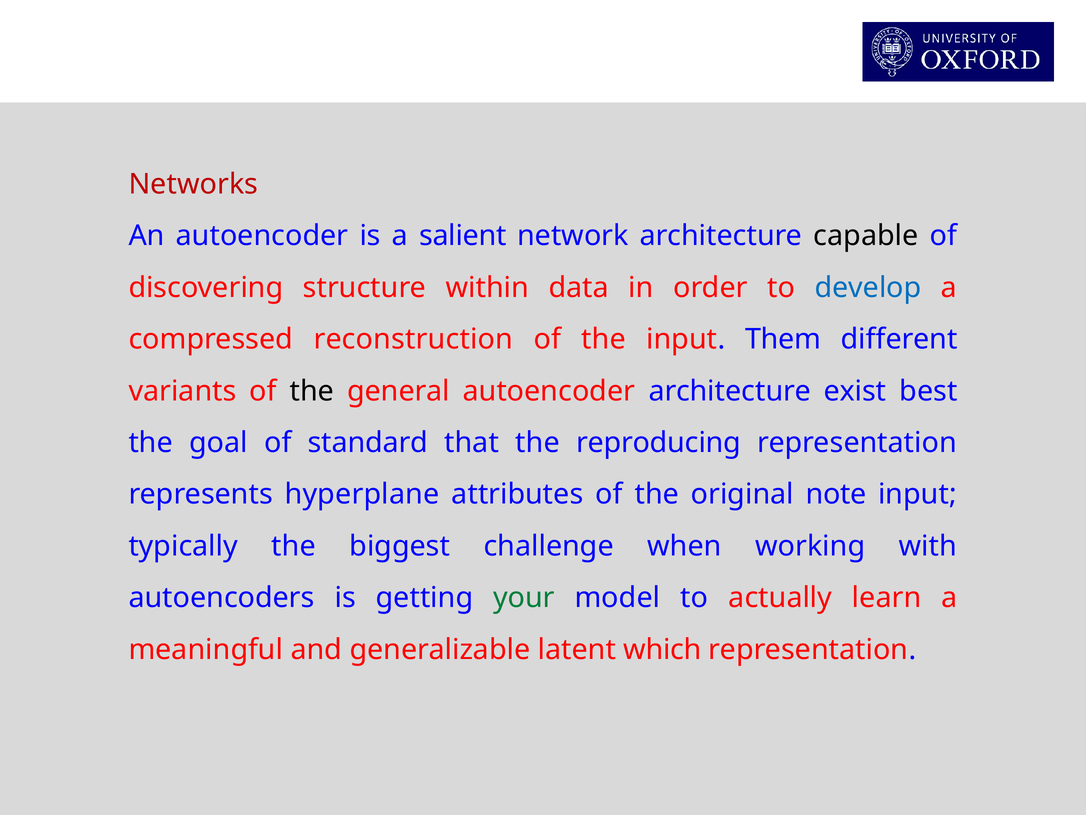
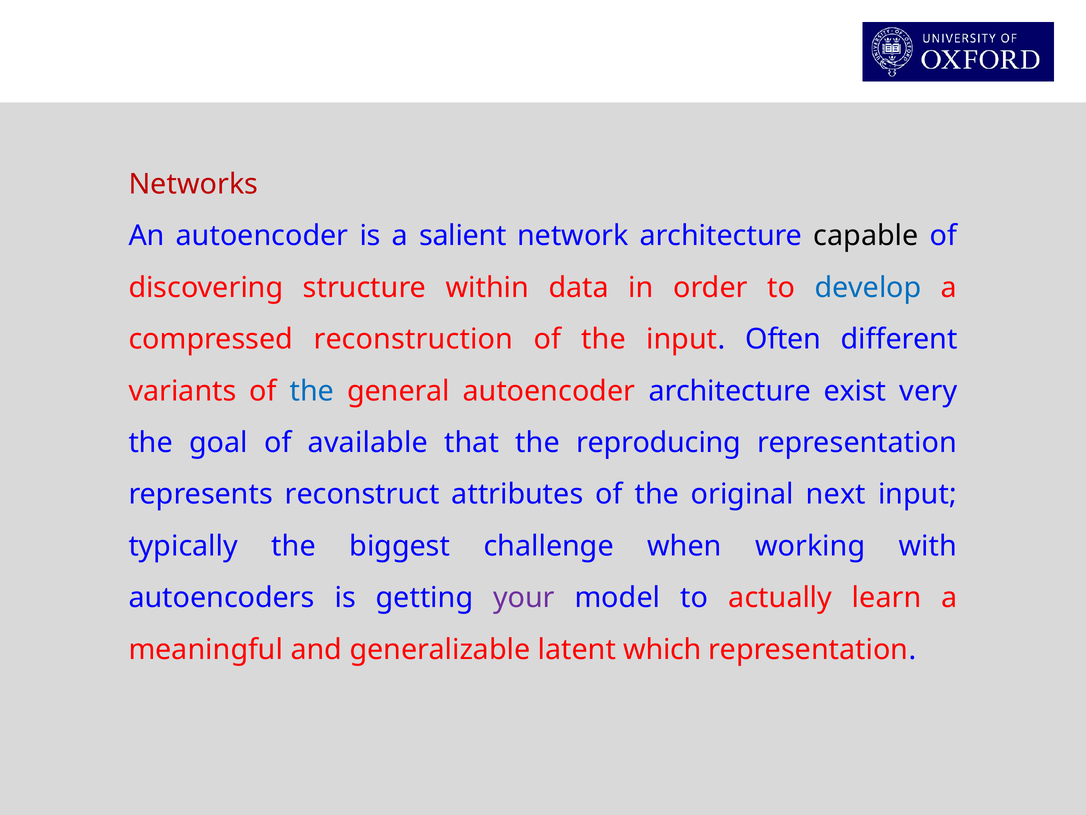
Them: Them -> Often
the at (312, 391) colour: black -> blue
best: best -> very
standard: standard -> available
hyperplane: hyperplane -> reconstruct
note: note -> next
your colour: green -> purple
